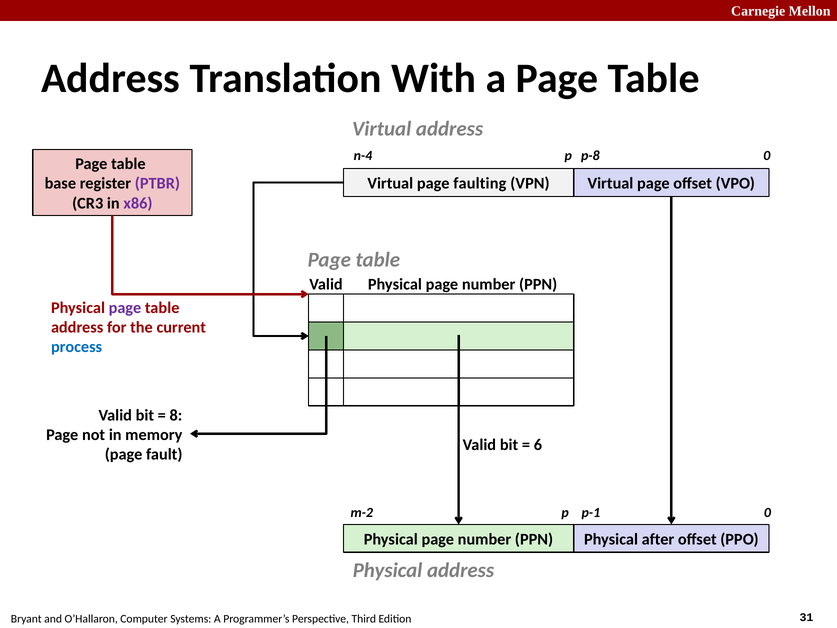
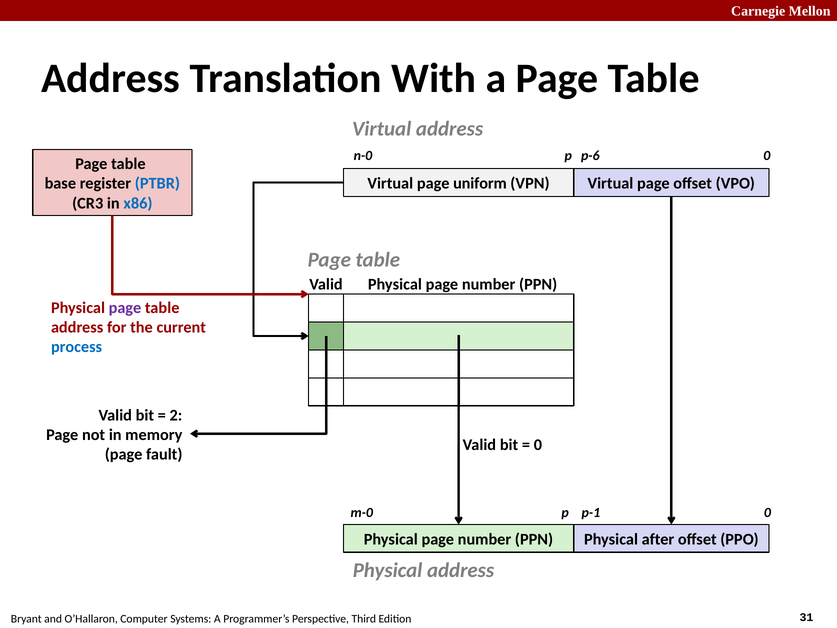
n-4: n-4 -> n-0
p-8: p-8 -> p-6
PTBR colour: purple -> blue
faulting: faulting -> uniform
x86 colour: purple -> blue
8: 8 -> 2
6 at (538, 444): 6 -> 0
m-2: m-2 -> m-0
